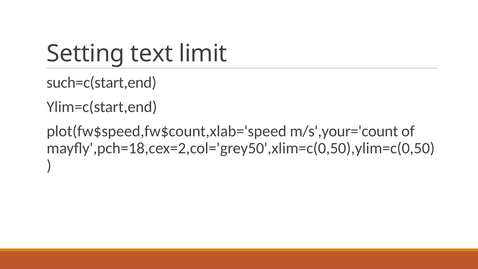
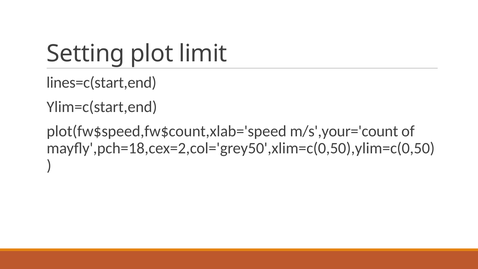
text: text -> plot
such=c(start,end: such=c(start,end -> lines=c(start,end
